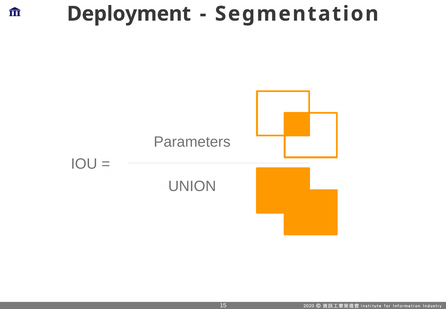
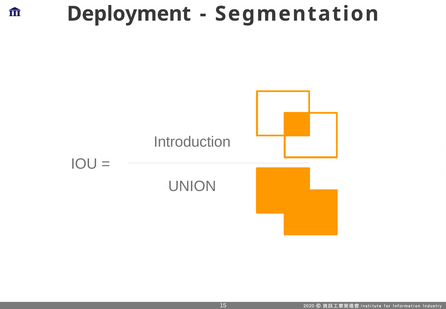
Parameters: Parameters -> Introduction
